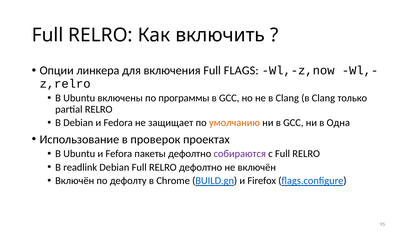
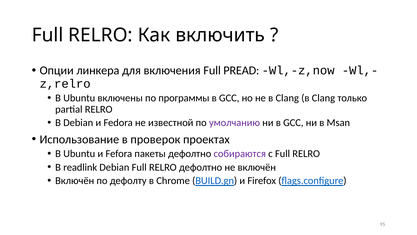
FLAGS: FLAGS -> PREAD
защищает: защищает -> известной
умолчанию colour: orange -> purple
Одна: Одна -> Msan
